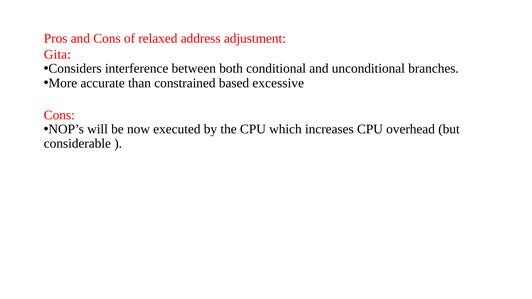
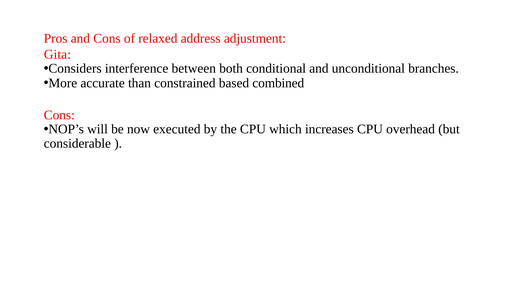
excessive: excessive -> combined
